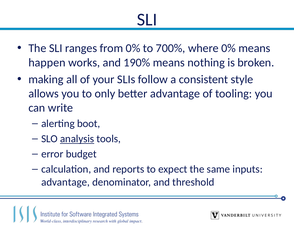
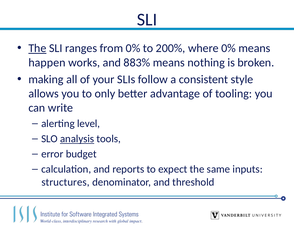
The at (37, 48) underline: none -> present
700%: 700% -> 200%
190%: 190% -> 883%
boot: boot -> level
advantage at (66, 182): advantage -> structures
